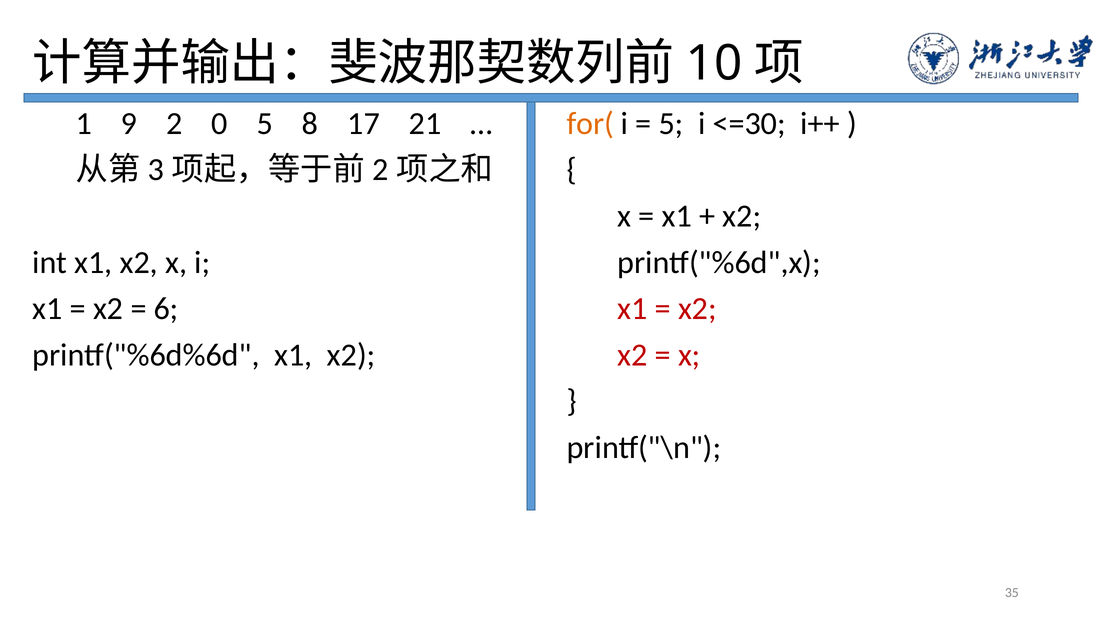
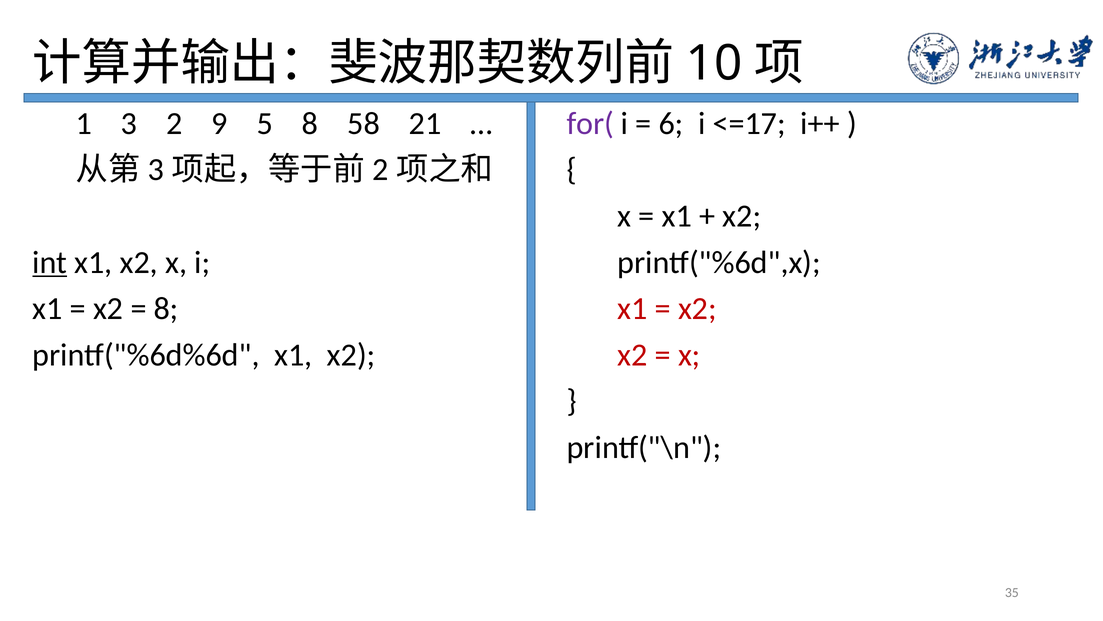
9: 9 -> 3
0: 0 -> 9
17: 17 -> 58
for( colour: orange -> purple
5 at (671, 123): 5 -> 6
<=30: <=30 -> <=17
int underline: none -> present
6 at (166, 308): 6 -> 8
